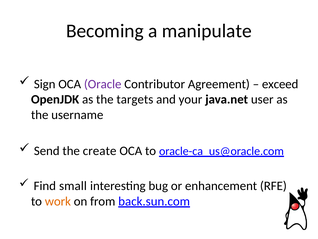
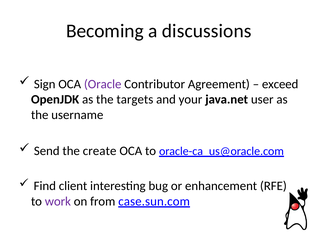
manipulate: manipulate -> discussions
small: small -> client
work colour: orange -> purple
back.sun.com: back.sun.com -> case.sun.com
